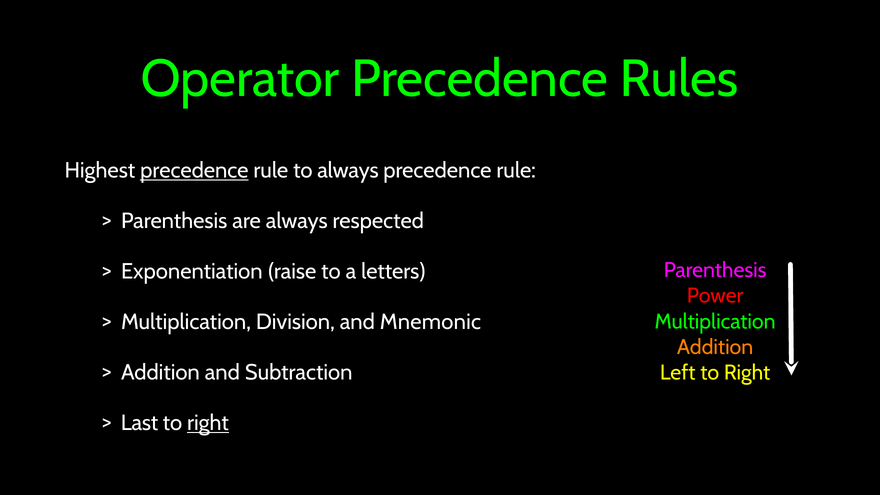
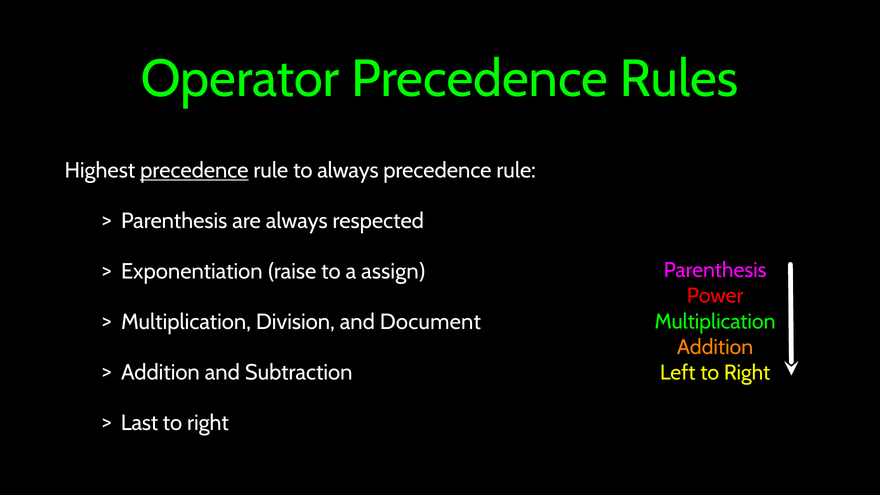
letters: letters -> assign
Mnemonic: Mnemonic -> Document
right at (208, 423) underline: present -> none
